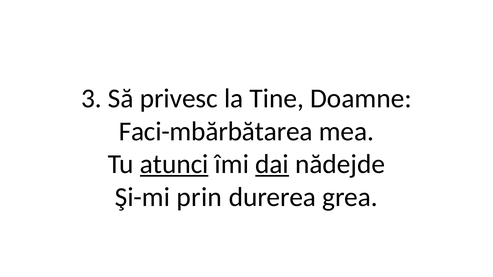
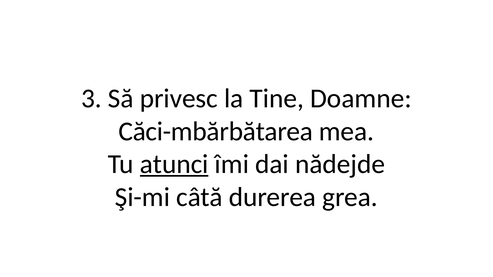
Faci-mbărbătarea: Faci-mbărbătarea -> Căci-mbărbătarea
dai underline: present -> none
prin: prin -> câtă
